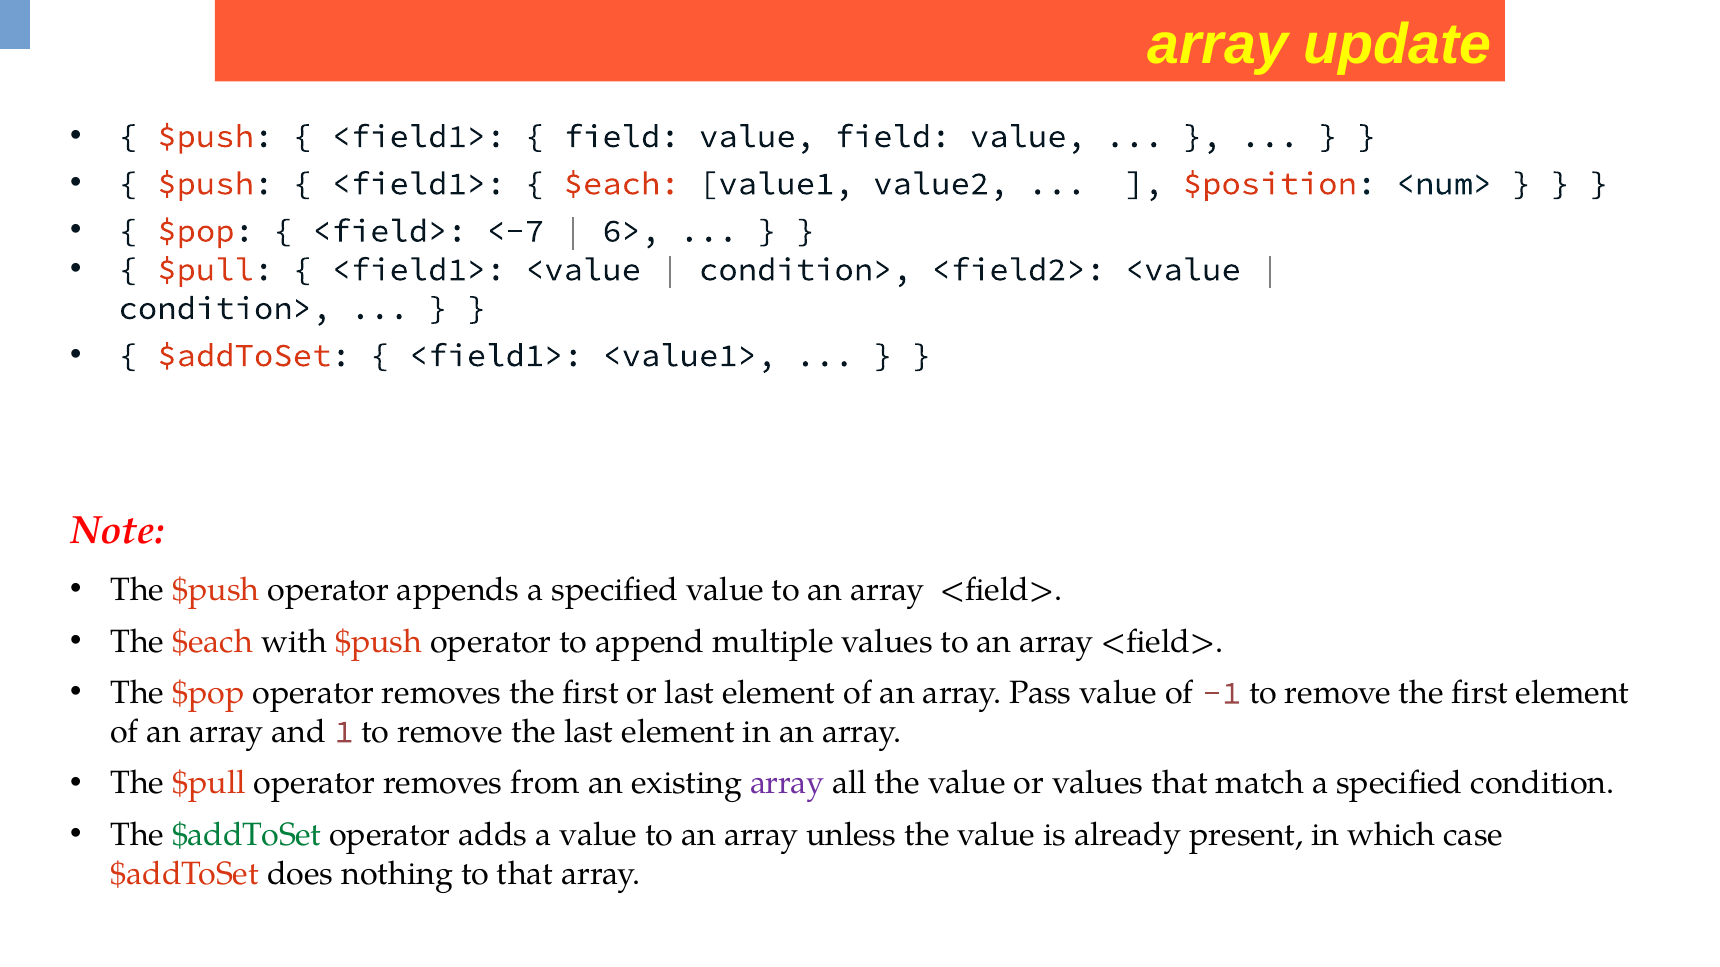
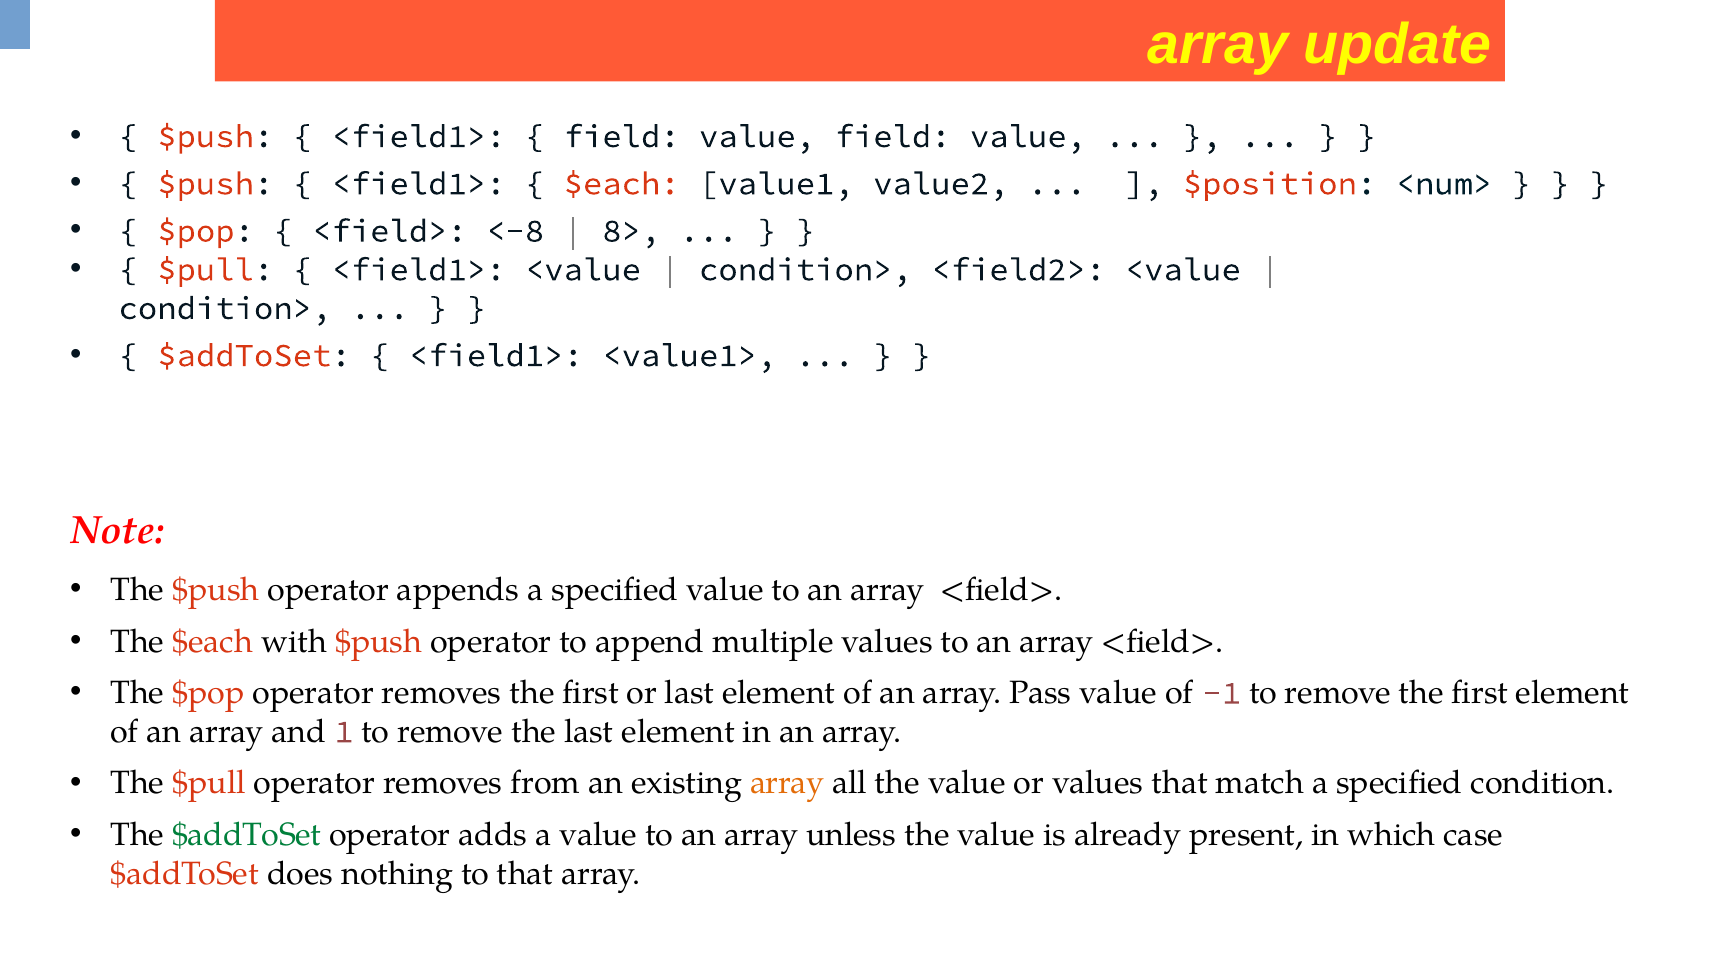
<-7: <-7 -> <-8
6>: 6> -> 8>
array at (787, 784) colour: purple -> orange
